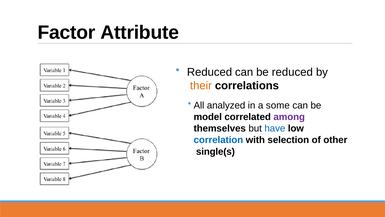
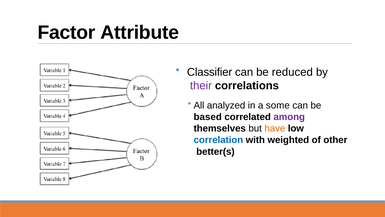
Reduced at (210, 72): Reduced -> Classifier
their colour: orange -> purple
model: model -> based
have colour: blue -> orange
selection: selection -> weighted
single(s: single(s -> better(s
